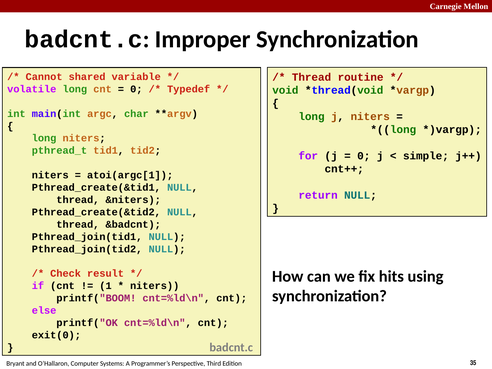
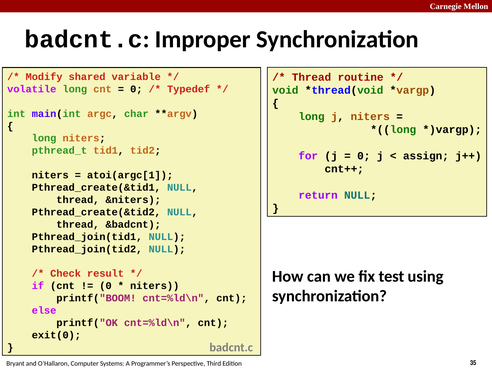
Cannot: Cannot -> Modify
simple: simple -> assign
hits: hits -> test
1 at (106, 286): 1 -> 0
